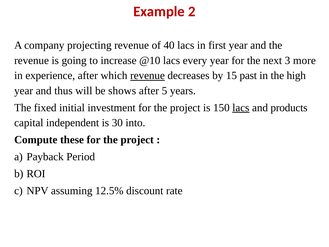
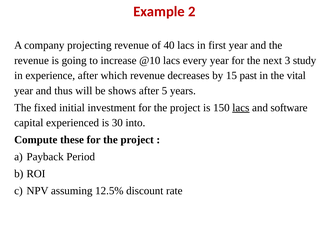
more: more -> study
revenue at (147, 76) underline: present -> none
high: high -> vital
products: products -> software
independent: independent -> experienced
